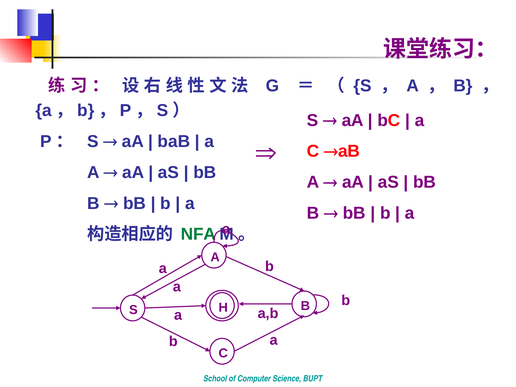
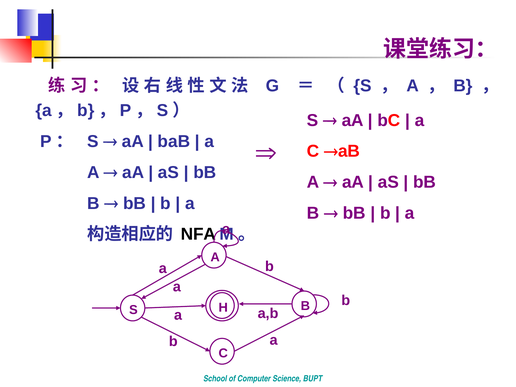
NFA colour: green -> black
